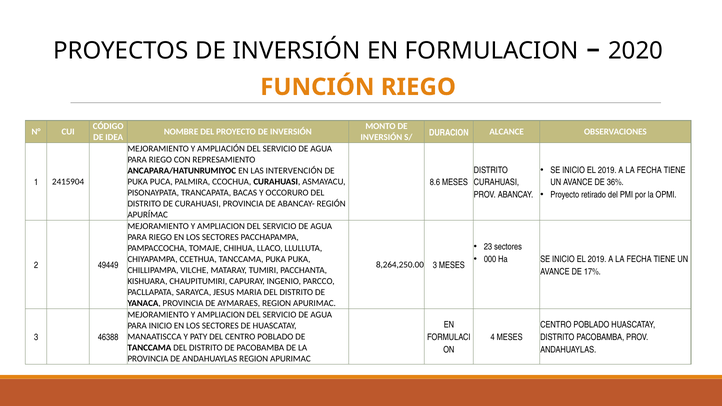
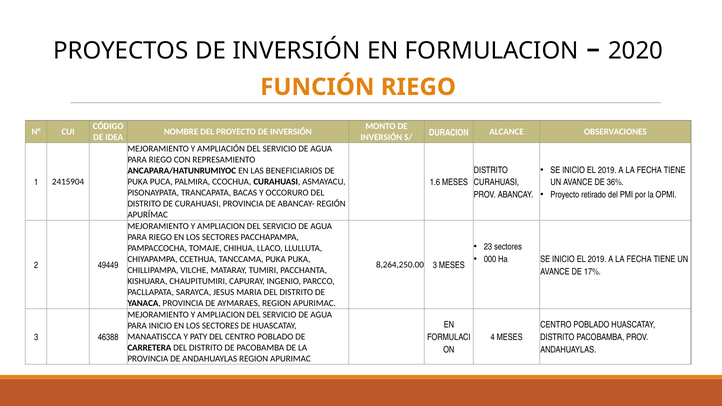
INTERVENCIÓN: INTERVENCIÓN -> BENEFICIARIOS
8.6: 8.6 -> 1.6
TANCCAMA at (149, 348): TANCCAMA -> CARRETERA
